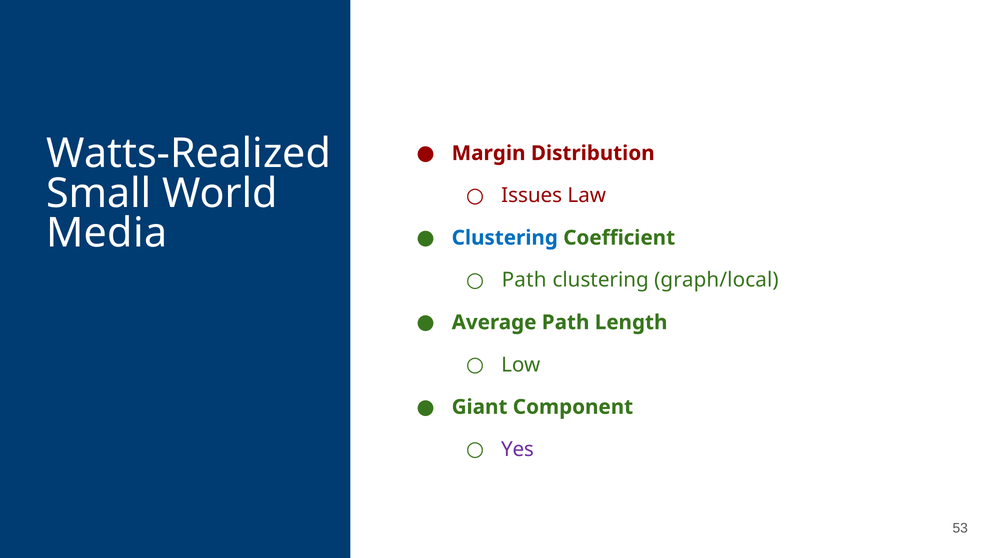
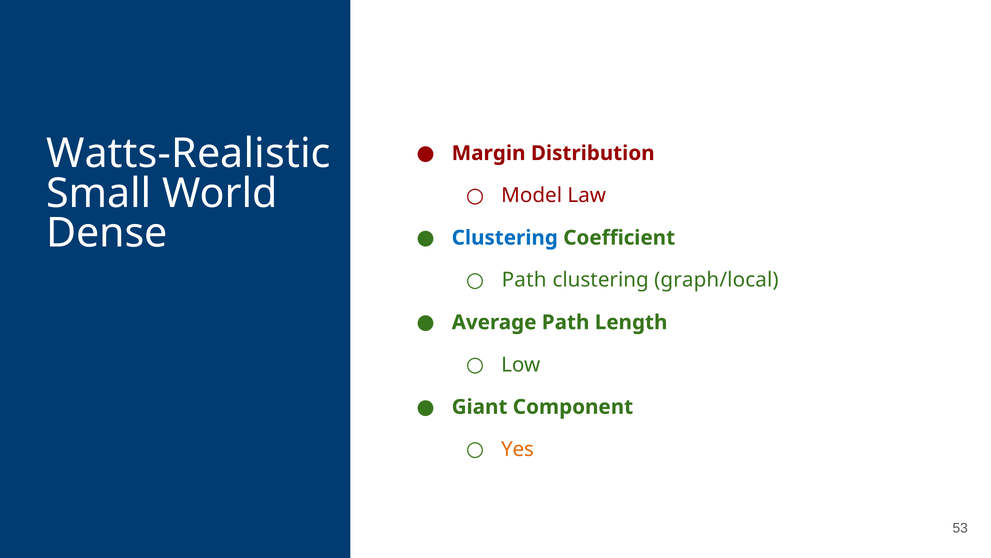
Watts-Realized: Watts-Realized -> Watts-Realistic
Issues: Issues -> Model
Media: Media -> Dense
Yes colour: purple -> orange
